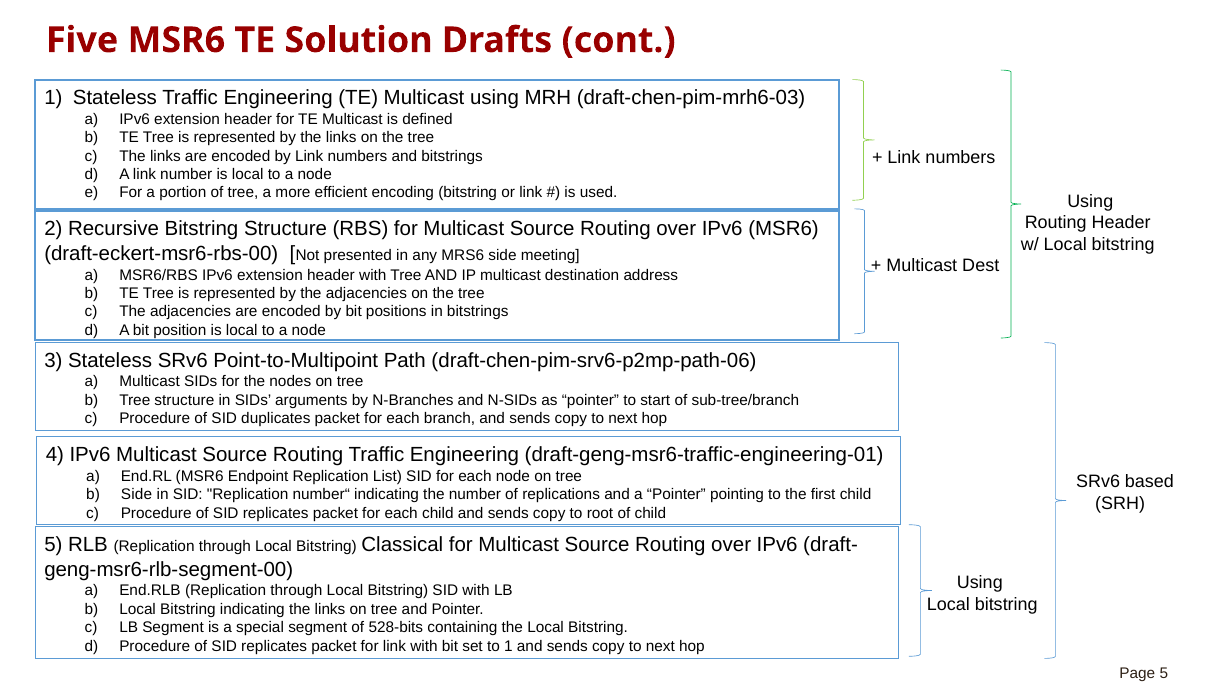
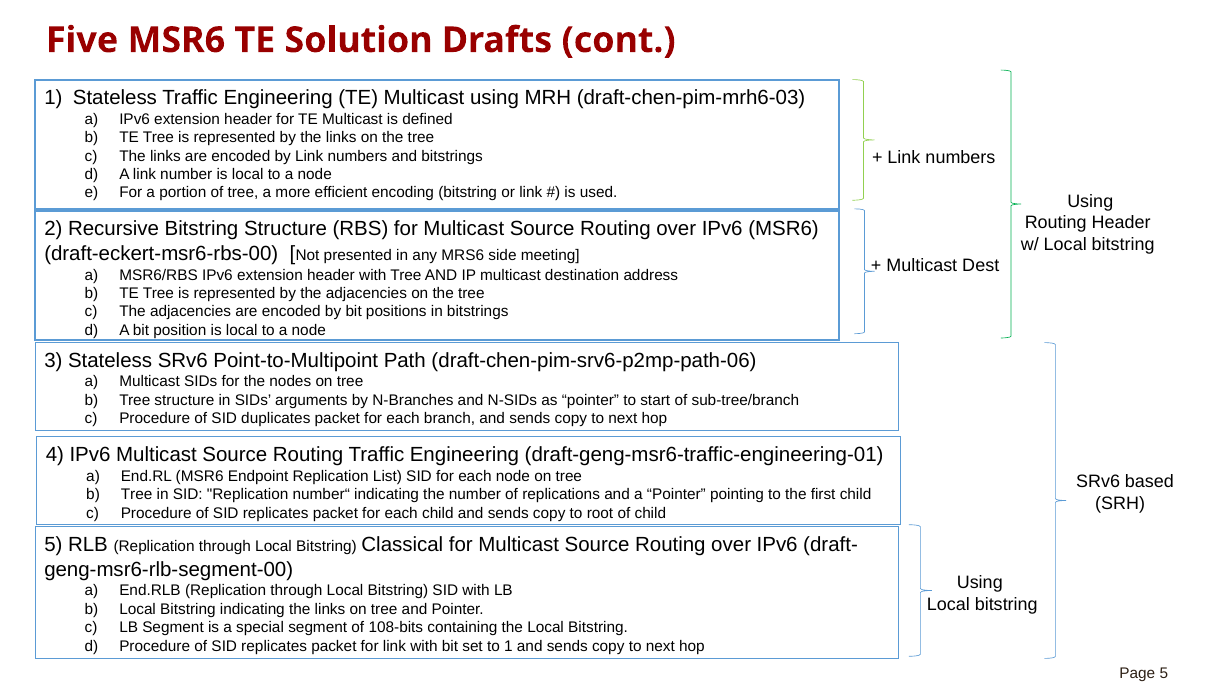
Side at (137, 495): Side -> Tree
528-bits: 528-bits -> 108-bits
